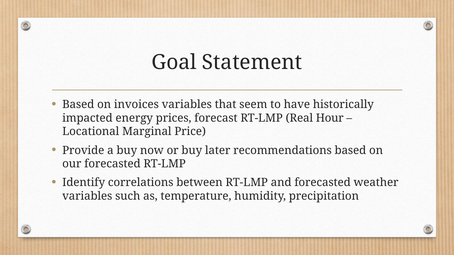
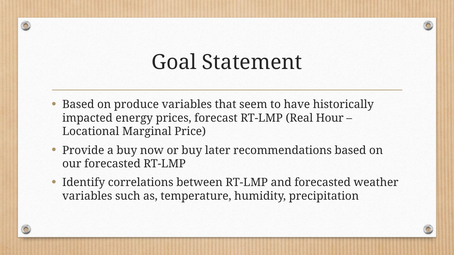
invoices: invoices -> produce
